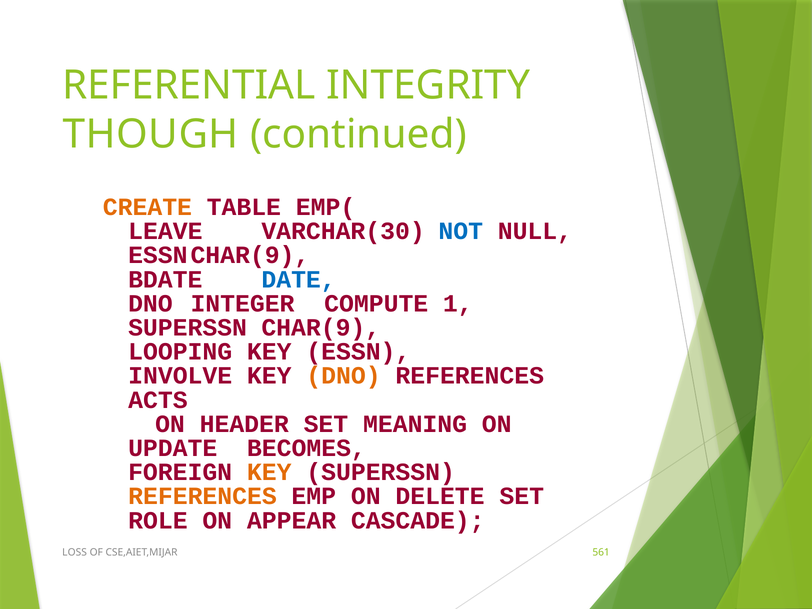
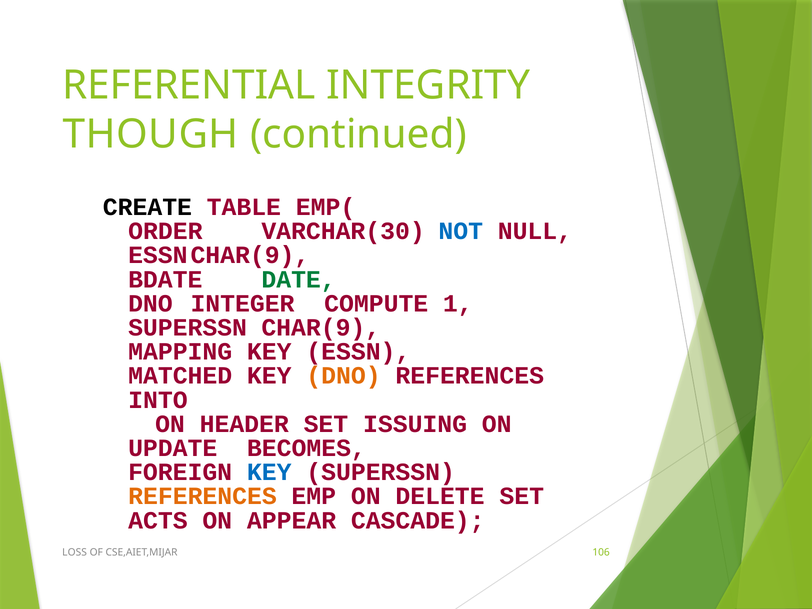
CREATE colour: orange -> black
LEAVE: LEAVE -> ORDER
DATE colour: blue -> green
LOOPING: LOOPING -> MAPPING
INVOLVE: INVOLVE -> MATCHED
ACTS: ACTS -> INTO
MEANING: MEANING -> ISSUING
KEY at (269, 472) colour: orange -> blue
ROLE: ROLE -> ACTS
561: 561 -> 106
